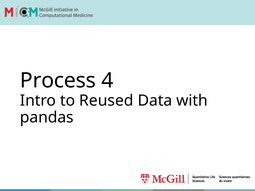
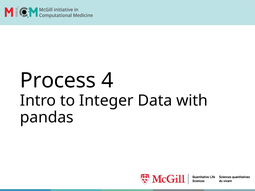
Reused: Reused -> Integer
